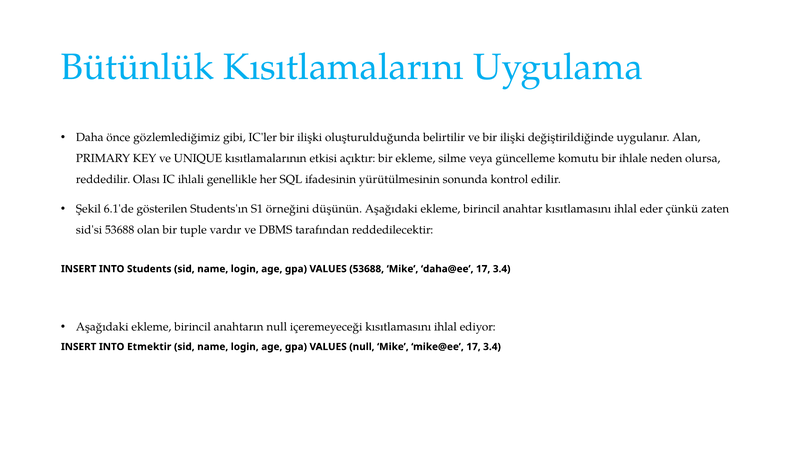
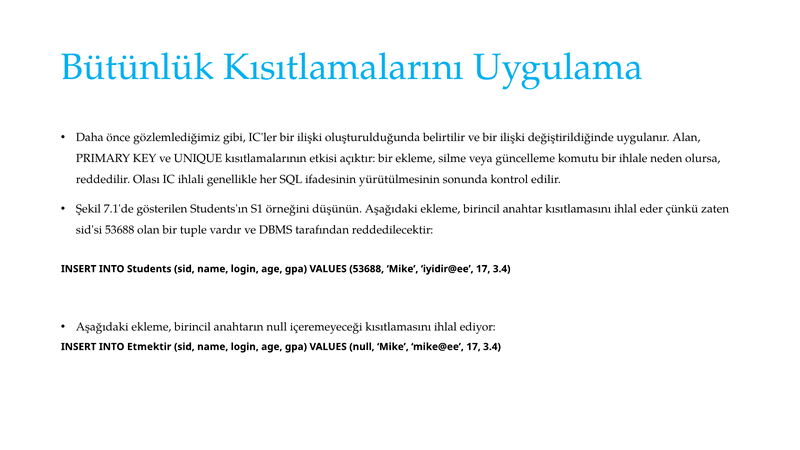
6.1'de: 6.1'de -> 7.1'de
daha@ee: daha@ee -> iyidir@ee
